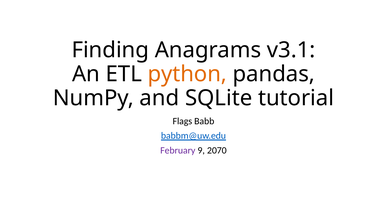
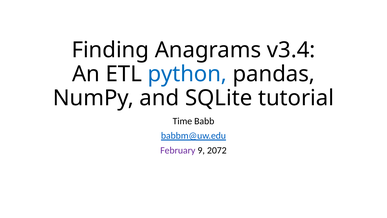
v3.1: v3.1 -> v3.4
python colour: orange -> blue
Flags: Flags -> Time
2070: 2070 -> 2072
